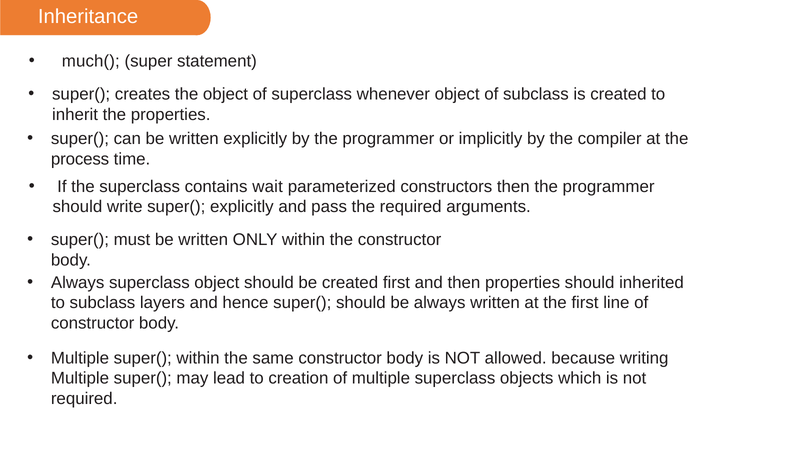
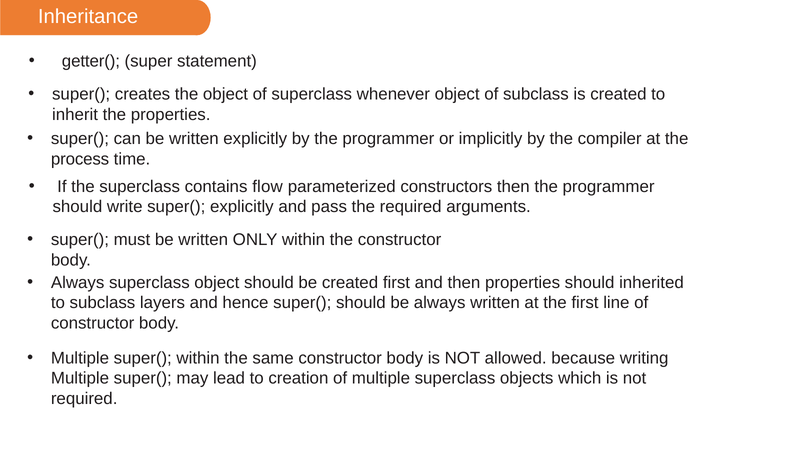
much(: much( -> getter(
wait: wait -> flow
